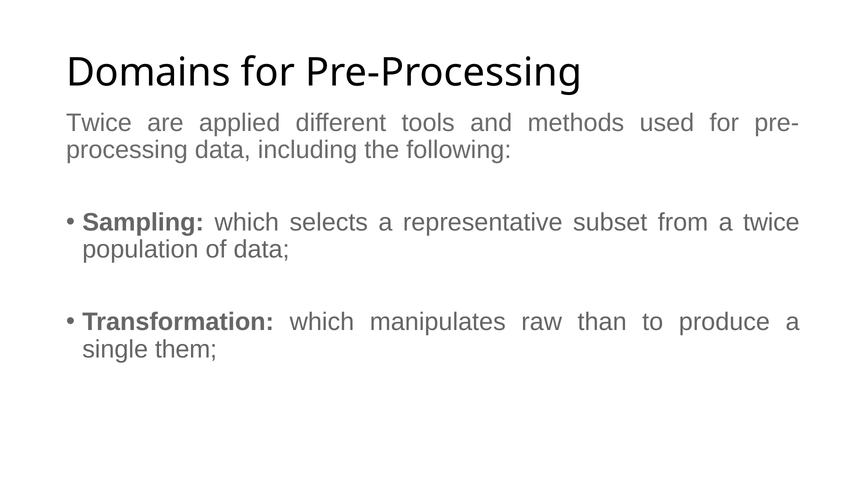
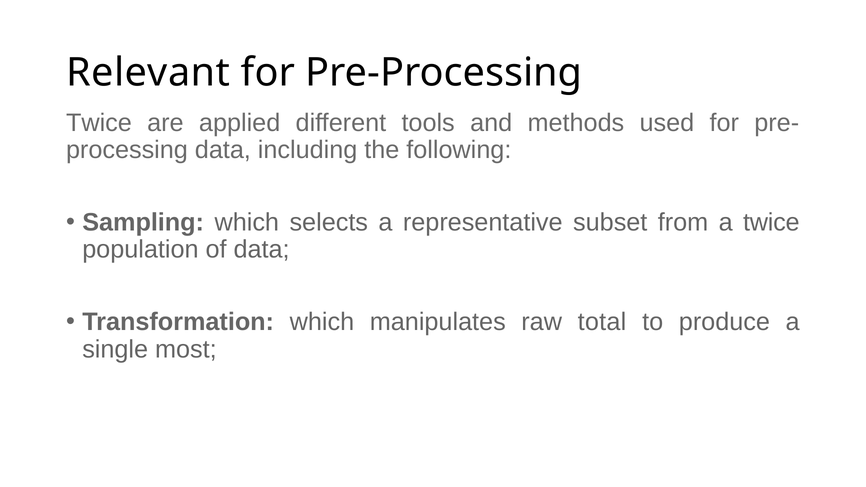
Domains: Domains -> Relevant
than: than -> total
them: them -> most
